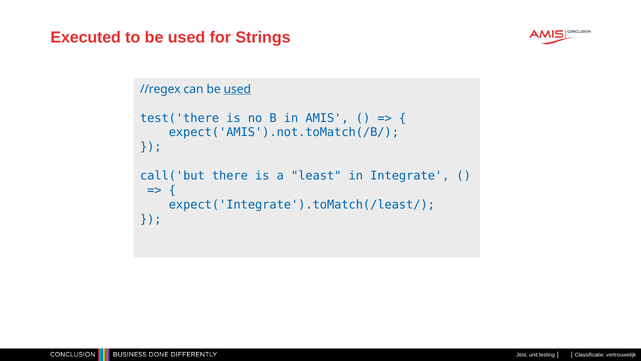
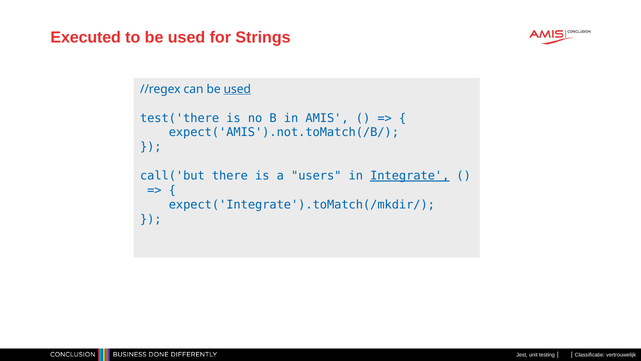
least: least -> users
Integrate underline: none -> present
expect('Integrate').toMatch(/least/: expect('Integrate').toMatch(/least/ -> expect('Integrate').toMatch(/mkdir/
